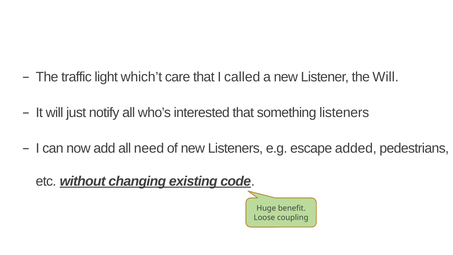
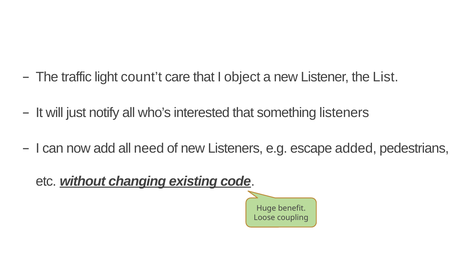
which’t: which’t -> count’t
called: called -> object
the Will: Will -> List
